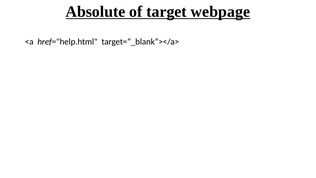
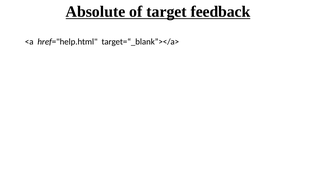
webpage: webpage -> feedback
